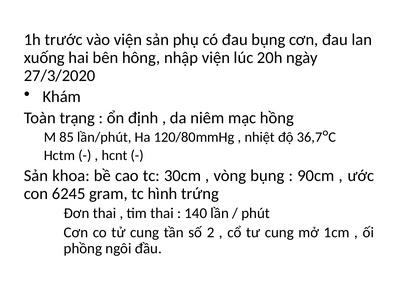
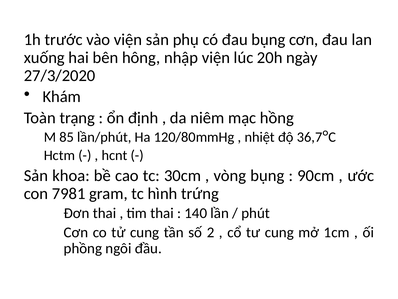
6245: 6245 -> 7981
